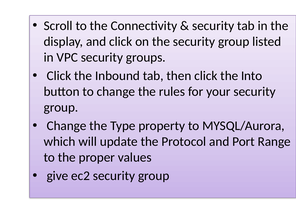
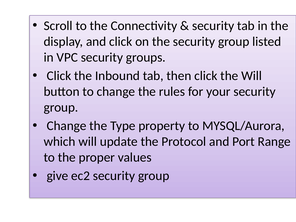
the Into: Into -> Will
